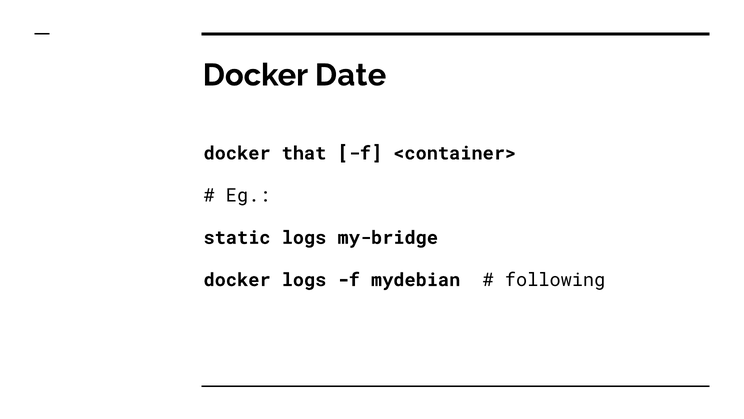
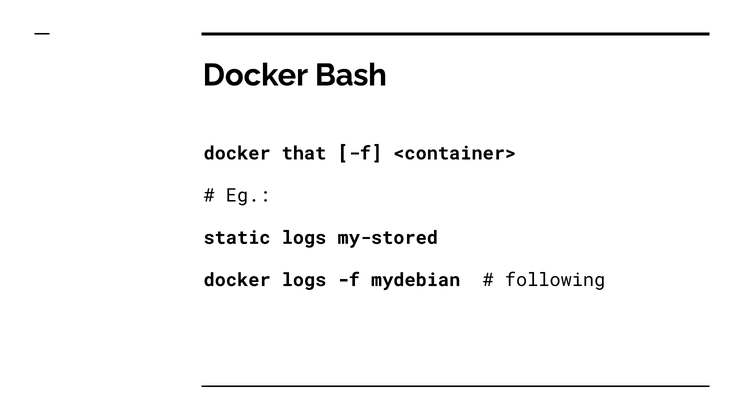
Date: Date -> Bash
my-bridge: my-bridge -> my-stored
